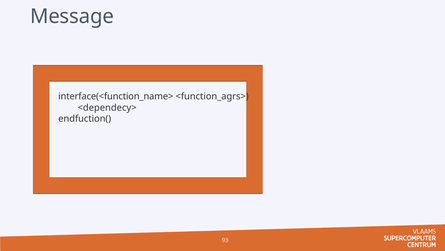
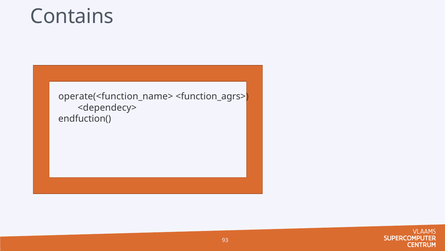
Message: Message -> Contains
interface(<function_name>: interface(<function_name> -> operate(<function_name>
